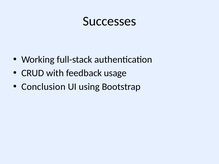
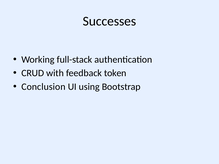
usage: usage -> token
